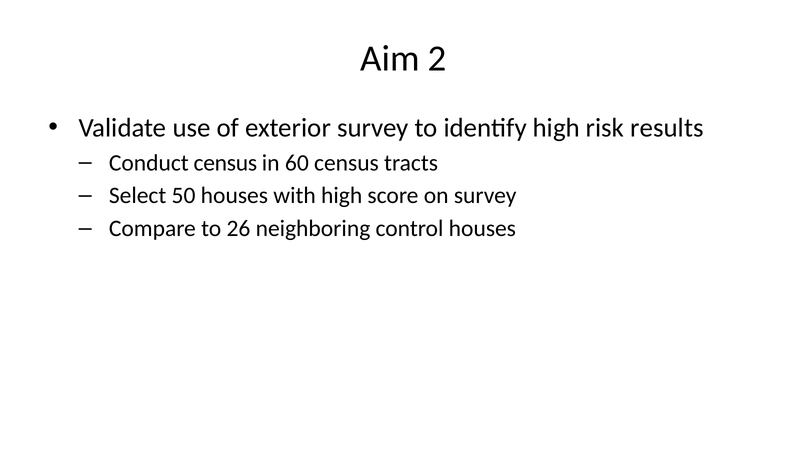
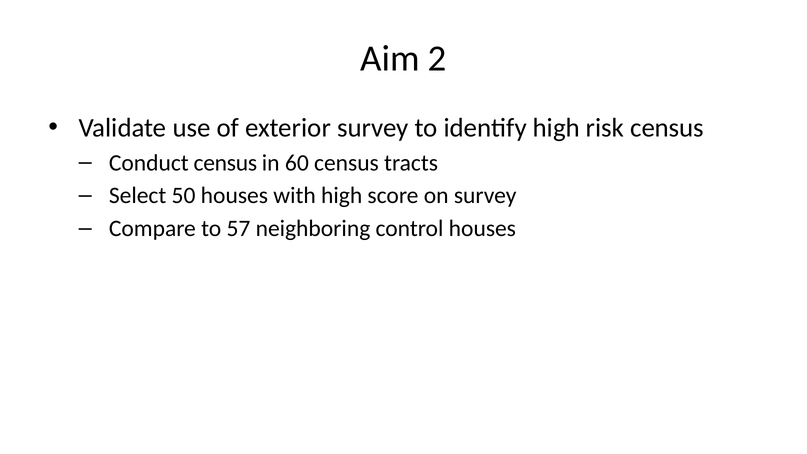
risk results: results -> census
26: 26 -> 57
